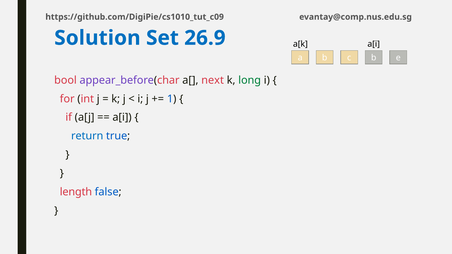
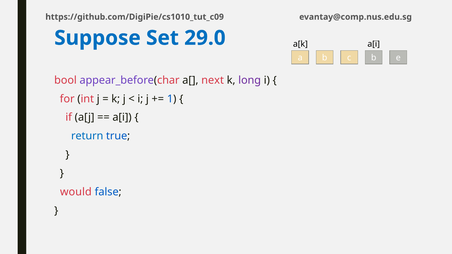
Solution: Solution -> Suppose
26.9: 26.9 -> 29.0
long colour: green -> purple
length: length -> would
